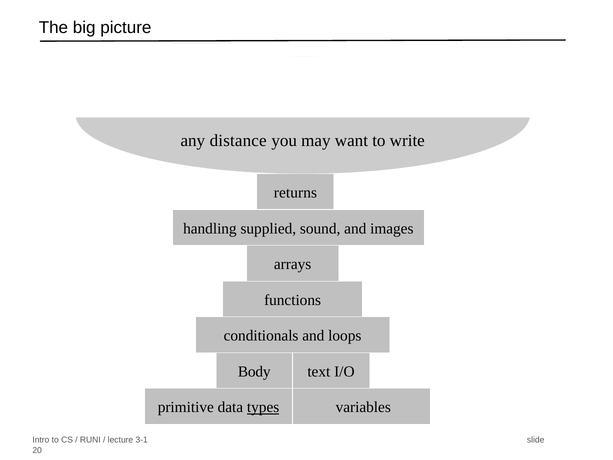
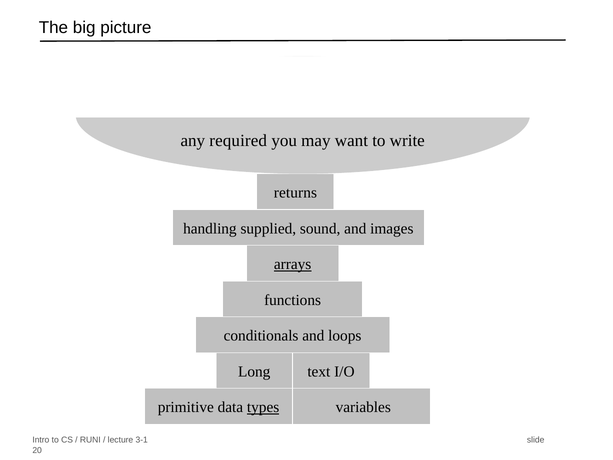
distance: distance -> required
arrays underline: none -> present
Body: Body -> Long
